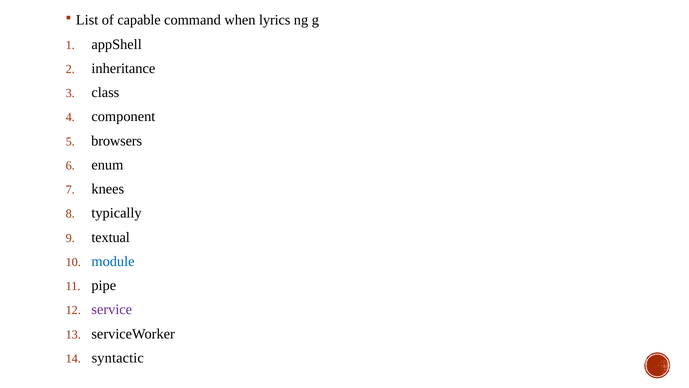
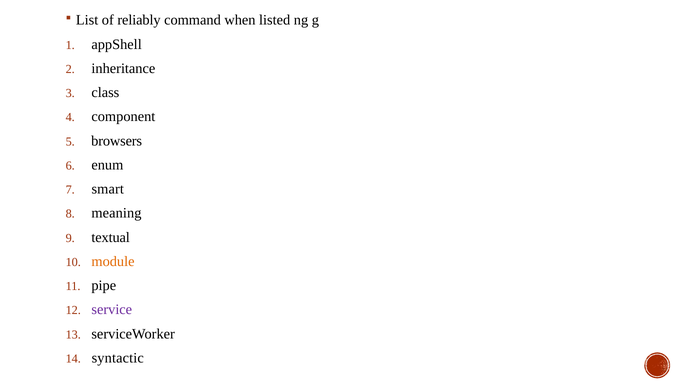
capable: capable -> reliably
lyrics: lyrics -> listed
knees: knees -> smart
typically: typically -> meaning
module colour: blue -> orange
